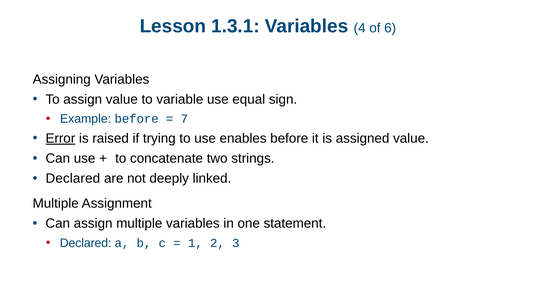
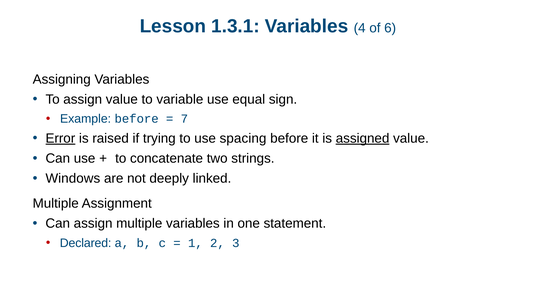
enables: enables -> spacing
assigned underline: none -> present
Declared at (73, 178): Declared -> Windows
